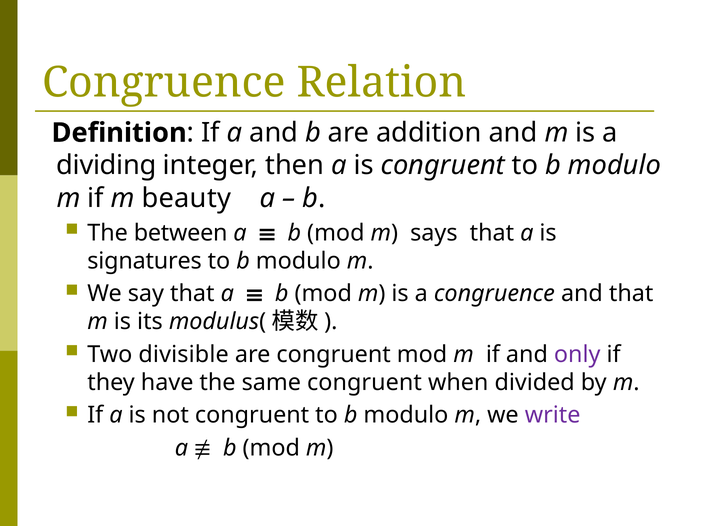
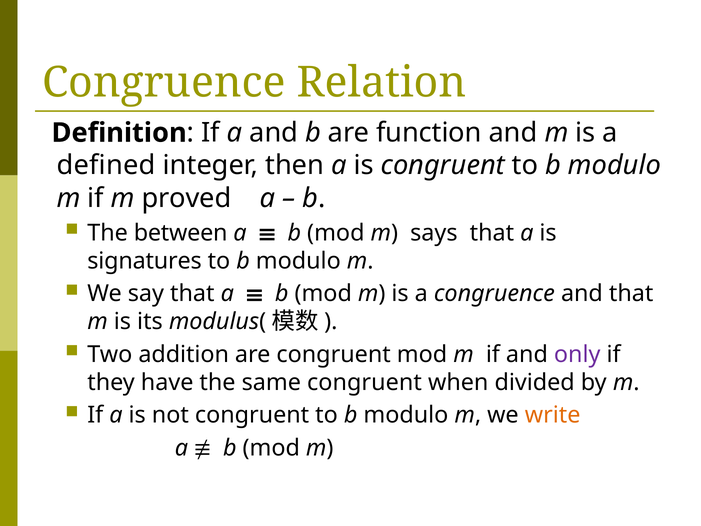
addition: addition -> function
dividing: dividing -> defined
beauty: beauty -> proved
divisible: divisible -> addition
write colour: purple -> orange
